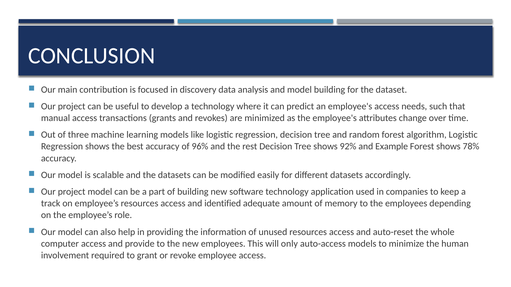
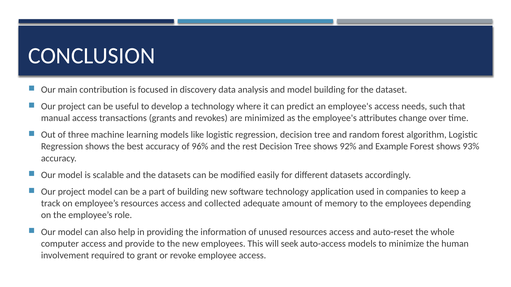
78%: 78% -> 93%
identified: identified -> collected
only: only -> seek
